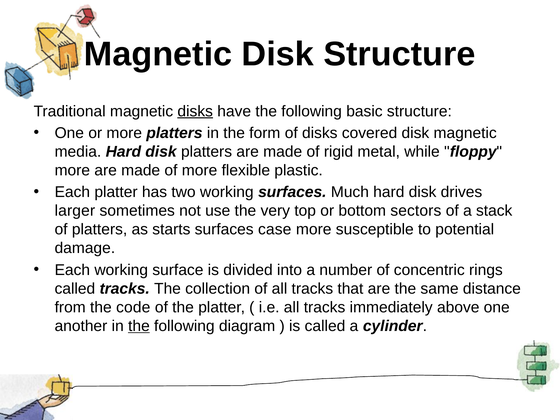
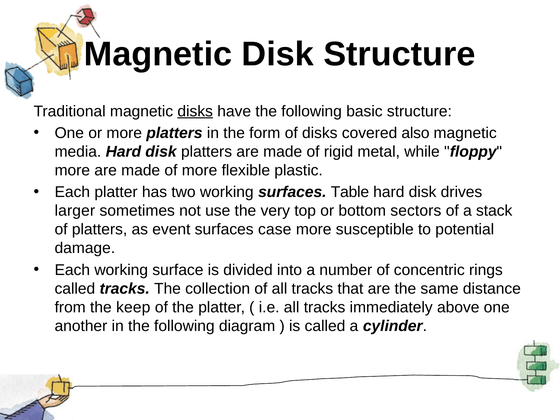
covered disk: disk -> also
Much: Much -> Table
starts: starts -> event
code: code -> keep
the at (139, 326) underline: present -> none
